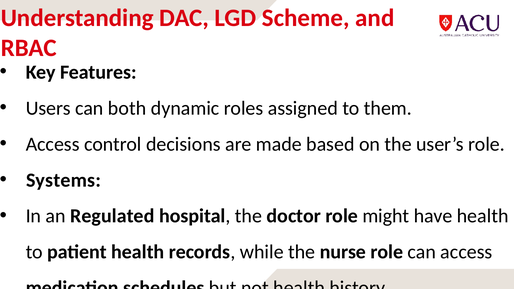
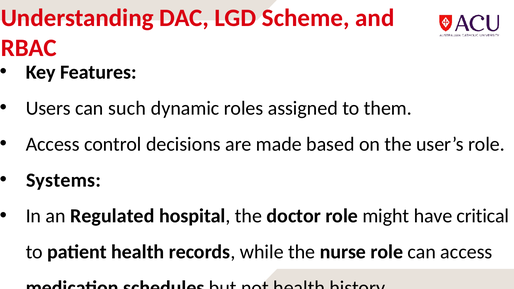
both: both -> such
have health: health -> critical
